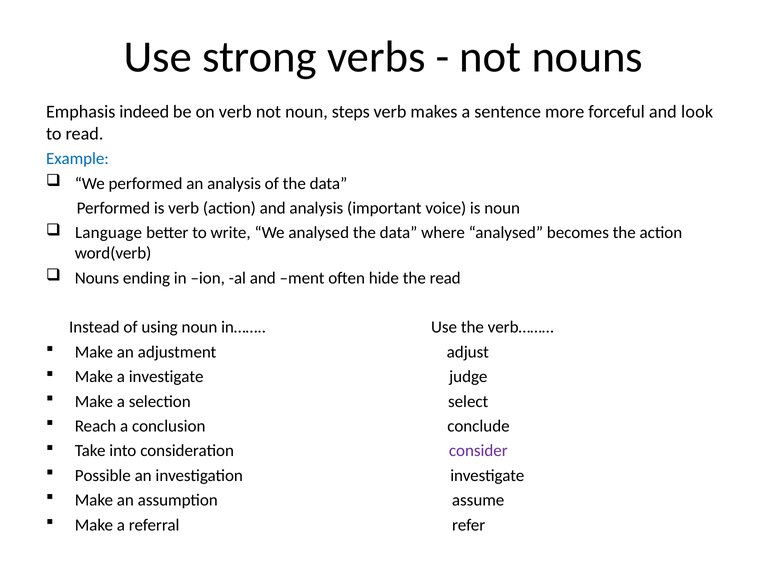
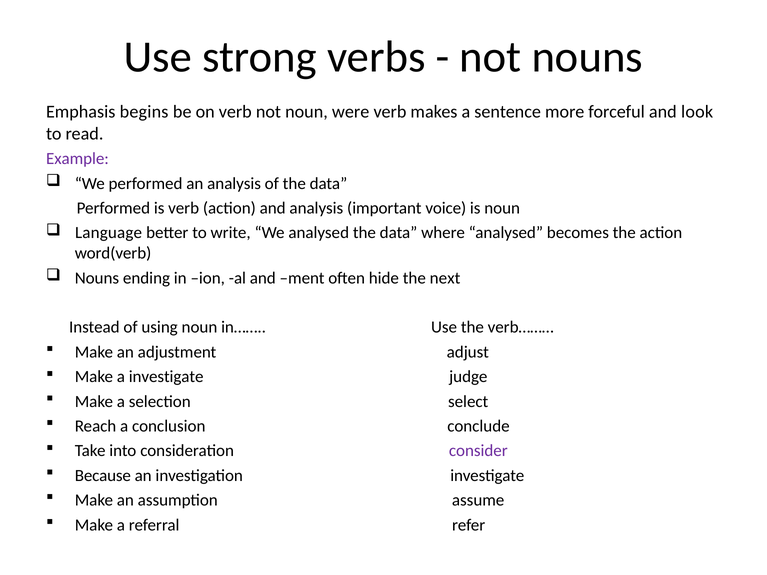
indeed: indeed -> begins
steps: steps -> were
Example colour: blue -> purple
the read: read -> next
Possible: Possible -> Because
